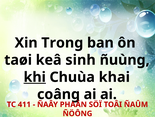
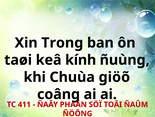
sinh: sinh -> kính
khi underline: present -> none
khai: khai -> giöõ
